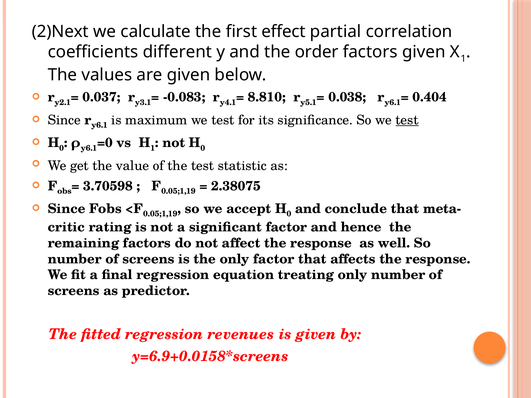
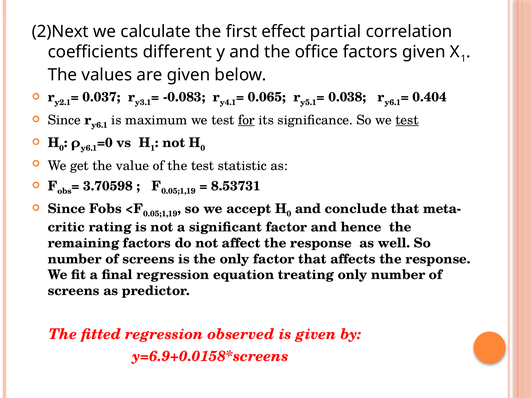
order: order -> office
8.810: 8.810 -> 0.065
for underline: none -> present
2.38075: 2.38075 -> 8.53731
revenues: revenues -> observed
